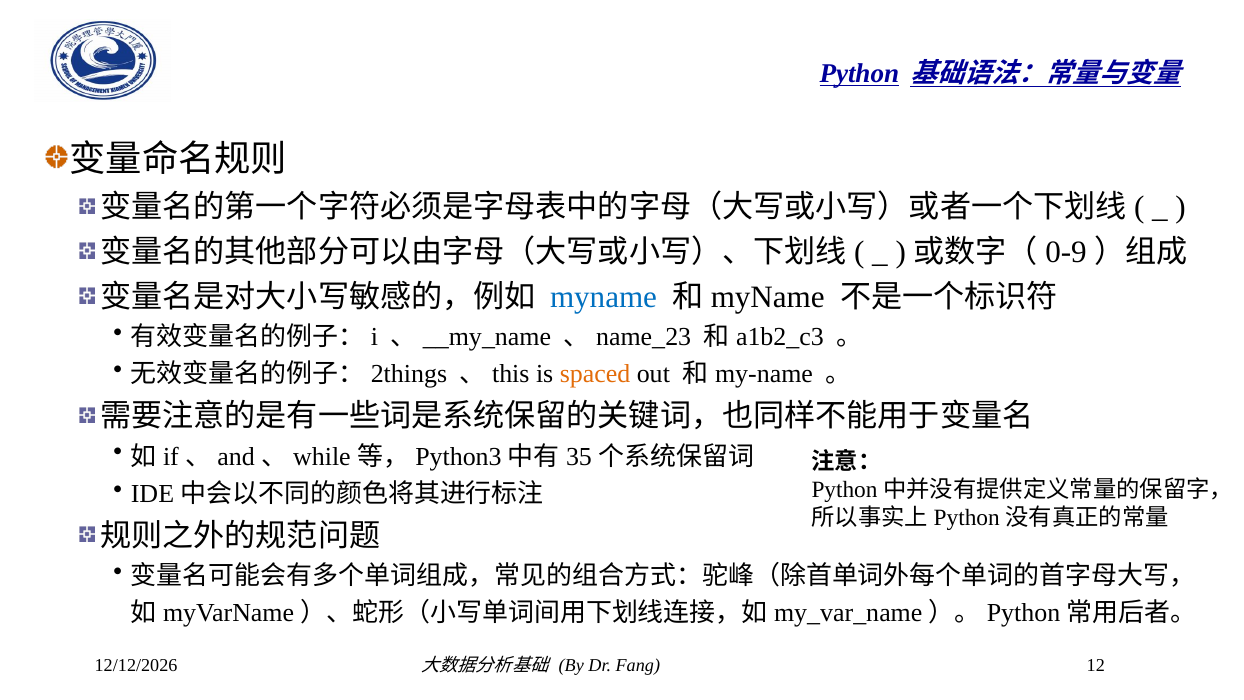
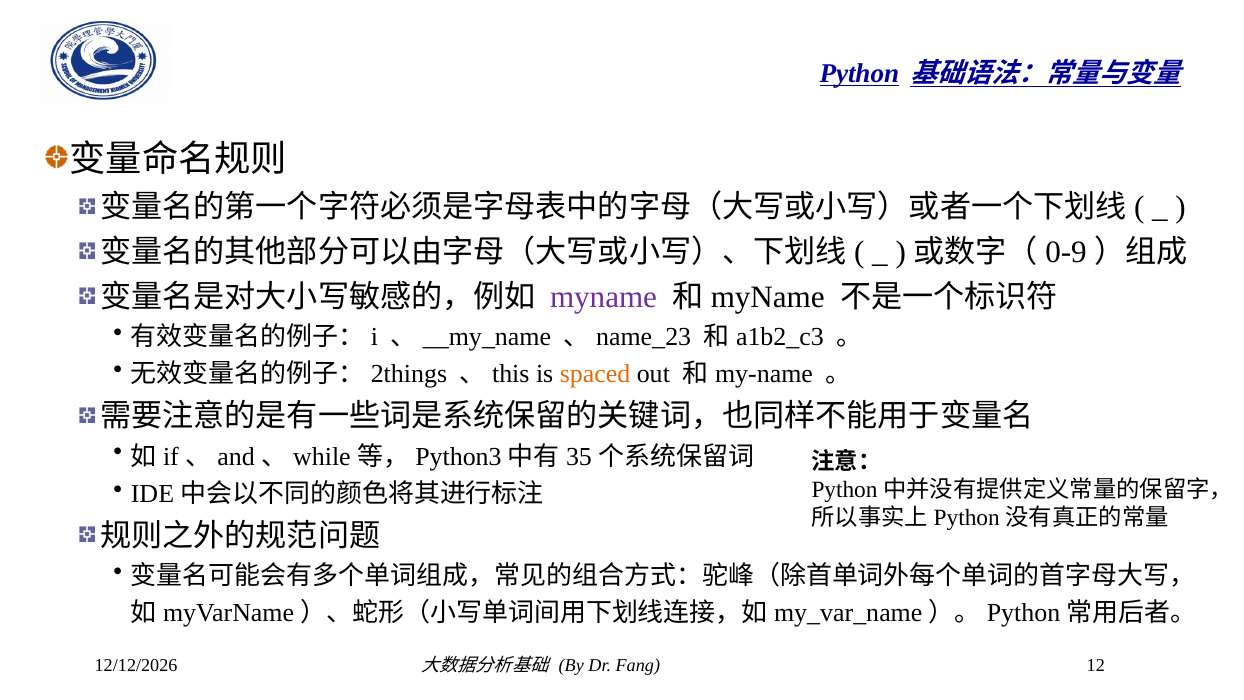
myname colour: blue -> purple
